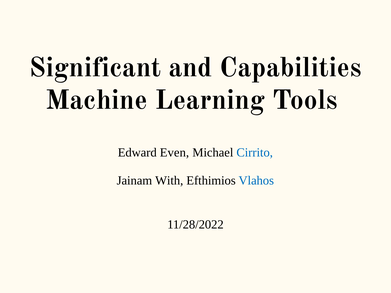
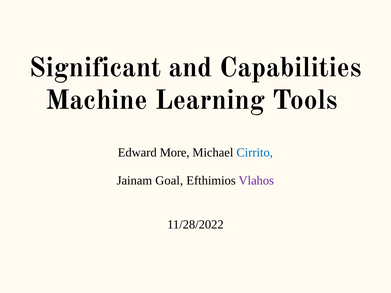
Even: Even -> More
With: With -> Goal
Vlahos colour: blue -> purple
